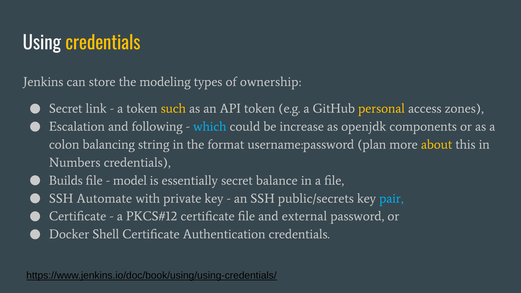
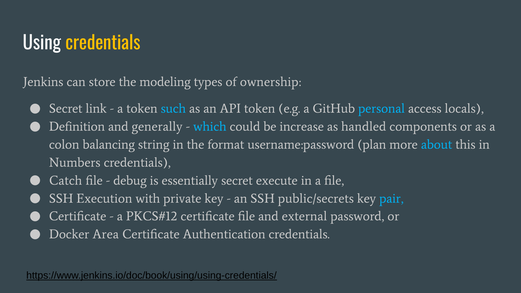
such colour: yellow -> light blue
personal colour: yellow -> light blue
zones: zones -> locals
Escalation: Escalation -> Definition
following: following -> generally
openjdk: openjdk -> handled
about colour: yellow -> light blue
Builds: Builds -> Catch
model: model -> debug
balance: balance -> execute
Automate: Automate -> Execution
Shell: Shell -> Area
